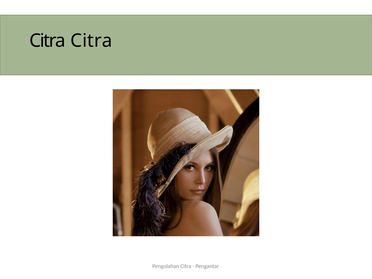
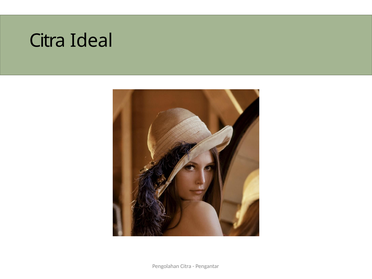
Citra Citra: Citra -> Ideal
